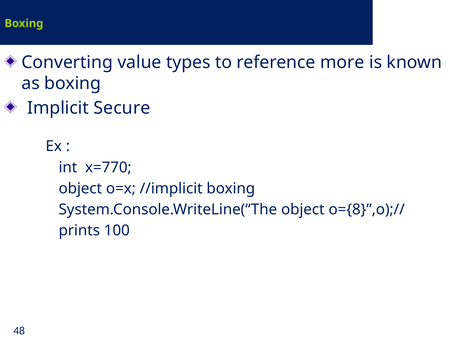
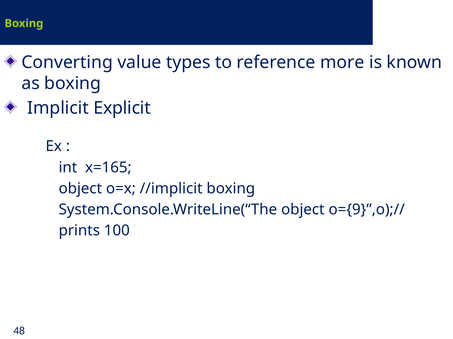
Secure: Secure -> Explicit
x=770: x=770 -> x=165
o={8}”,o);//: o={8}”,o);// -> o={9}”,o);//
